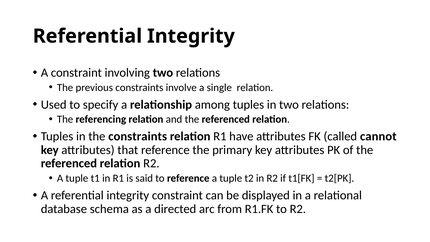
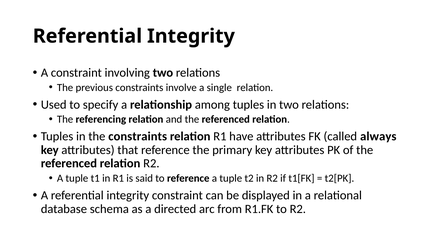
cannot: cannot -> always
